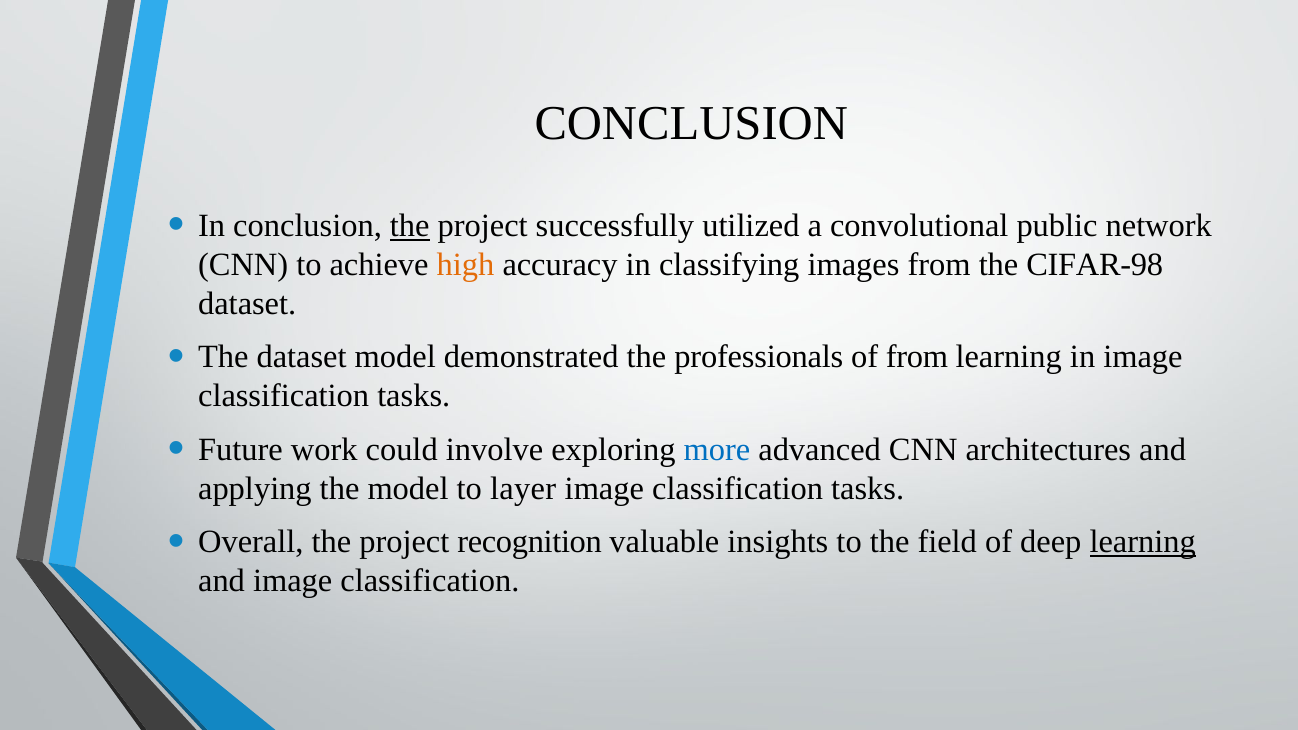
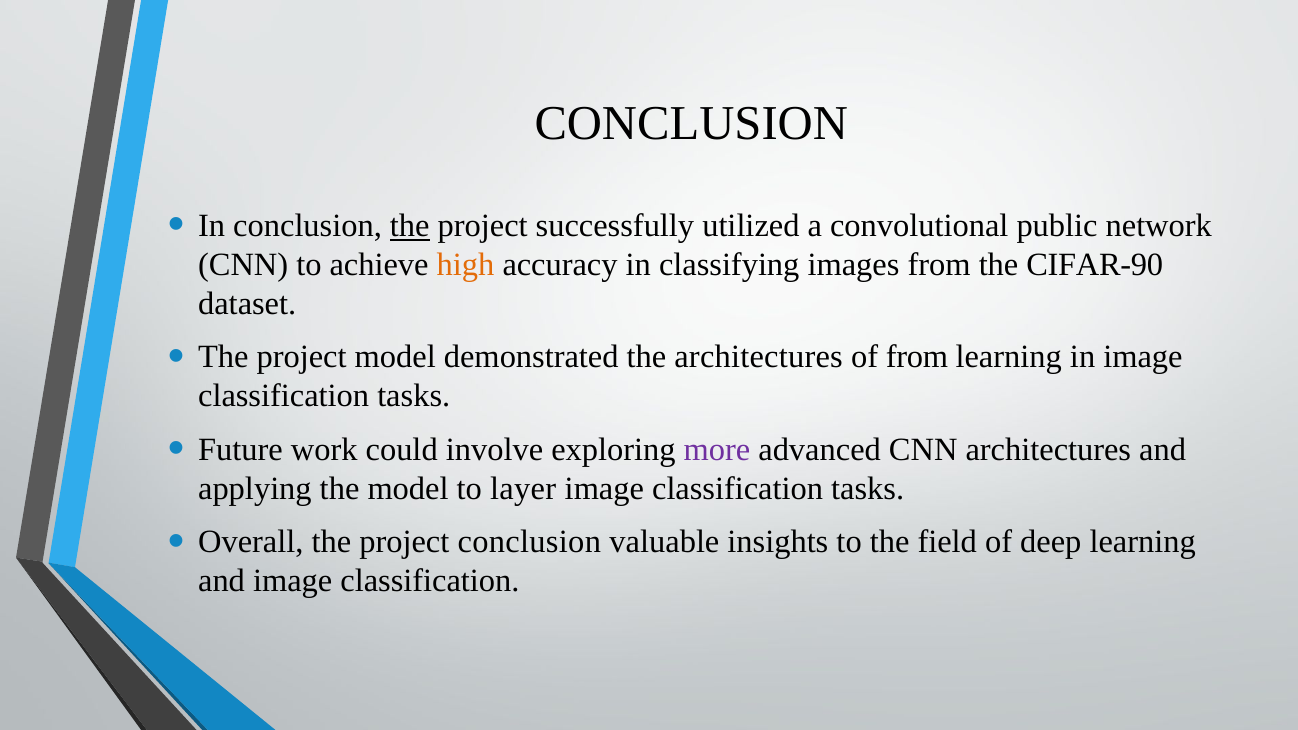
CIFAR-98: CIFAR-98 -> CIFAR-90
dataset at (302, 357): dataset -> project
the professionals: professionals -> architectures
more colour: blue -> purple
project recognition: recognition -> conclusion
learning at (1143, 542) underline: present -> none
